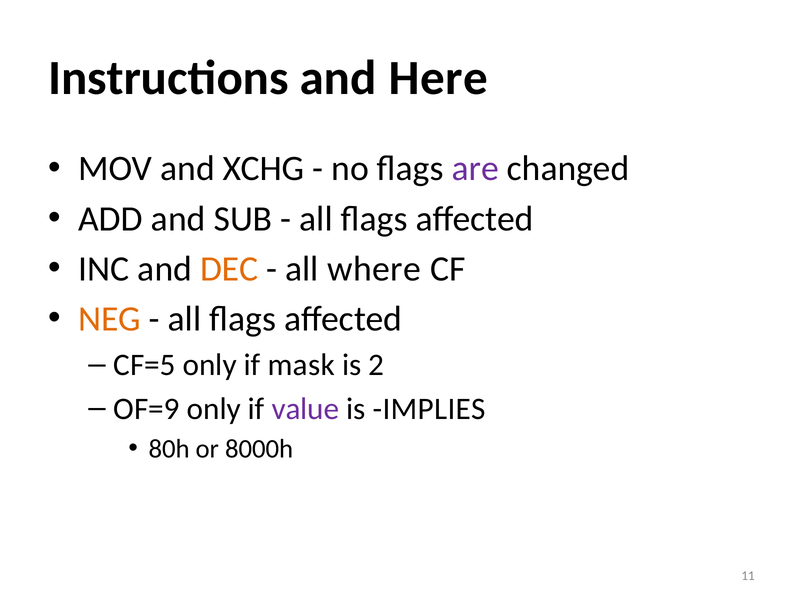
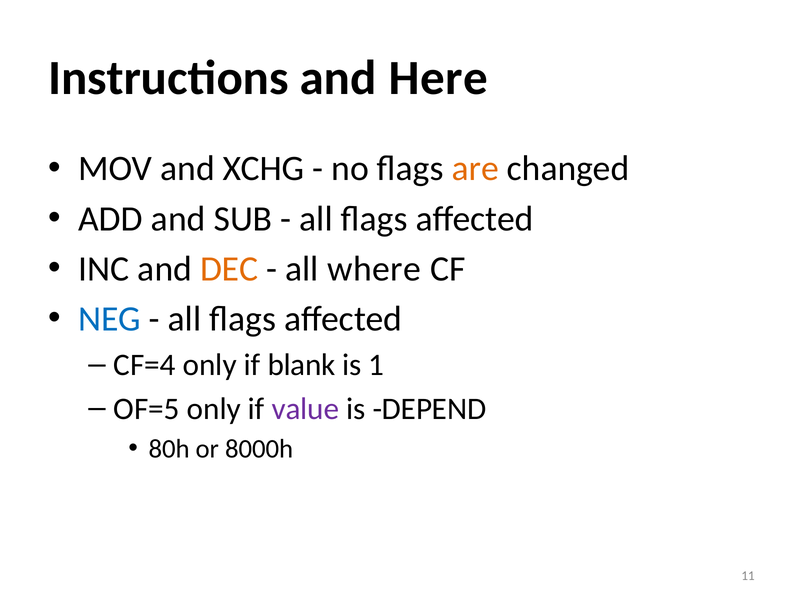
are colour: purple -> orange
NEG colour: orange -> blue
CF=5: CF=5 -> CF=4
mask: mask -> blank
2: 2 -> 1
OF=9: OF=9 -> OF=5
IMPLIES: IMPLIES -> DEPEND
